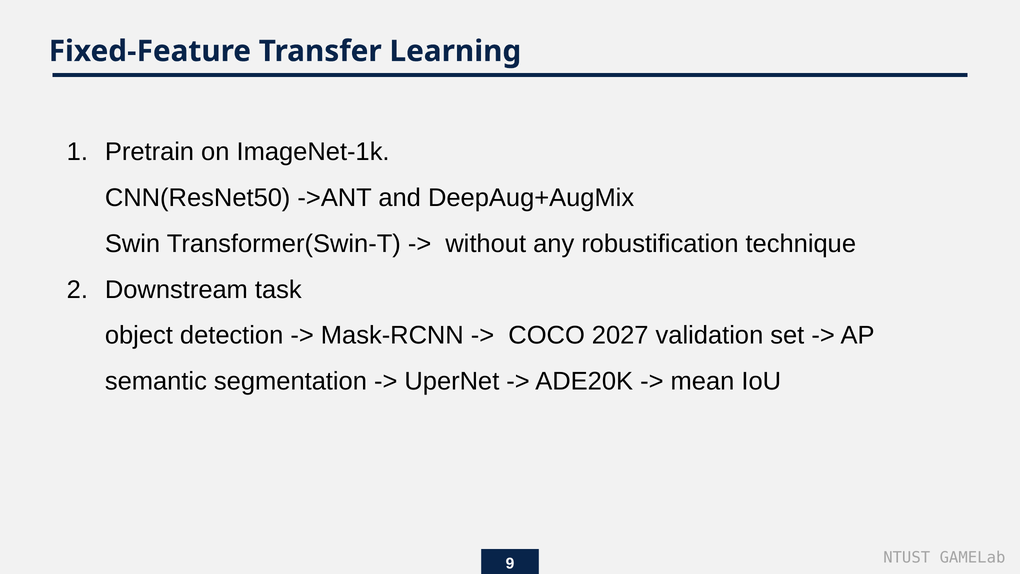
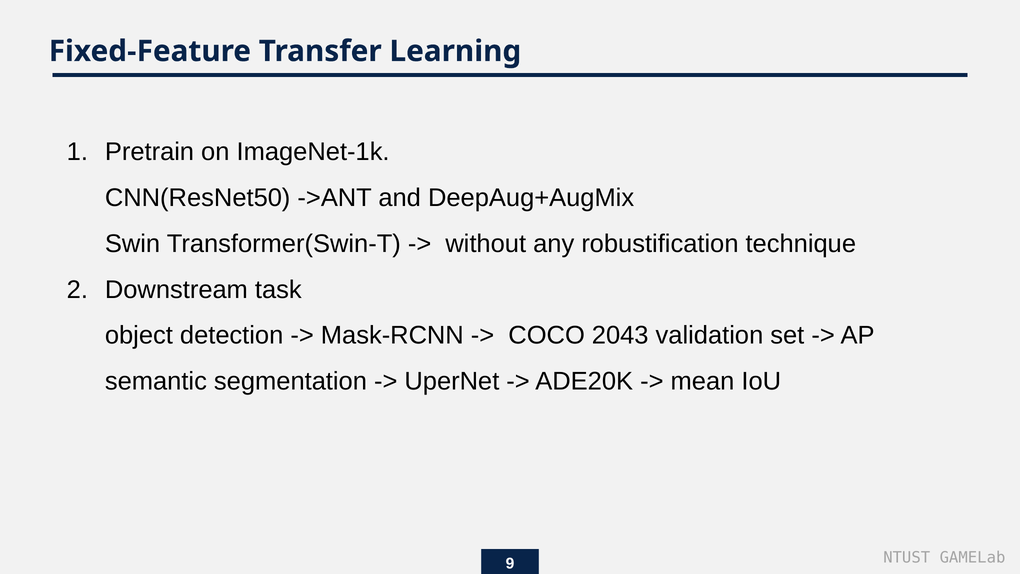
2027: 2027 -> 2043
